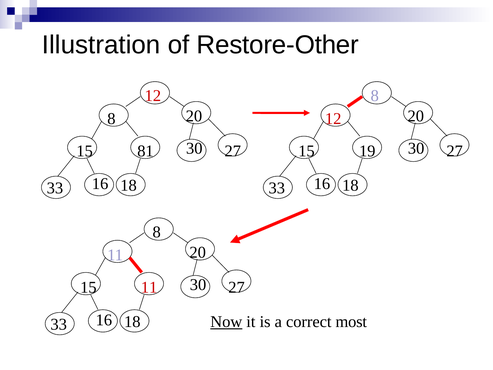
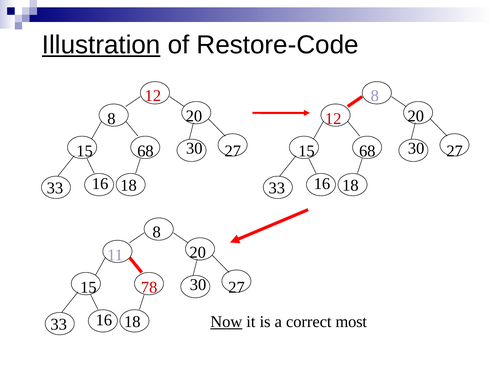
Illustration underline: none -> present
Restore-Other: Restore-Other -> Restore-Code
81 at (145, 151): 81 -> 68
19 at (367, 151): 19 -> 68
15 11: 11 -> 78
